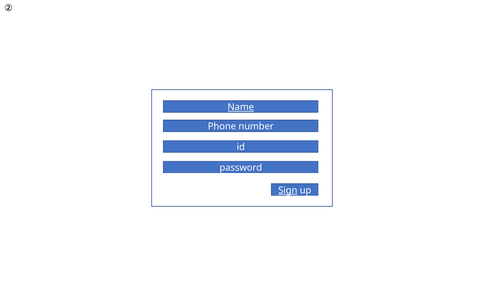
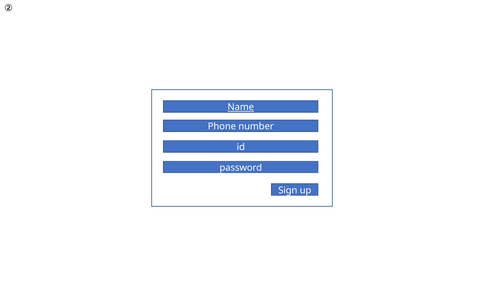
Sign underline: present -> none
